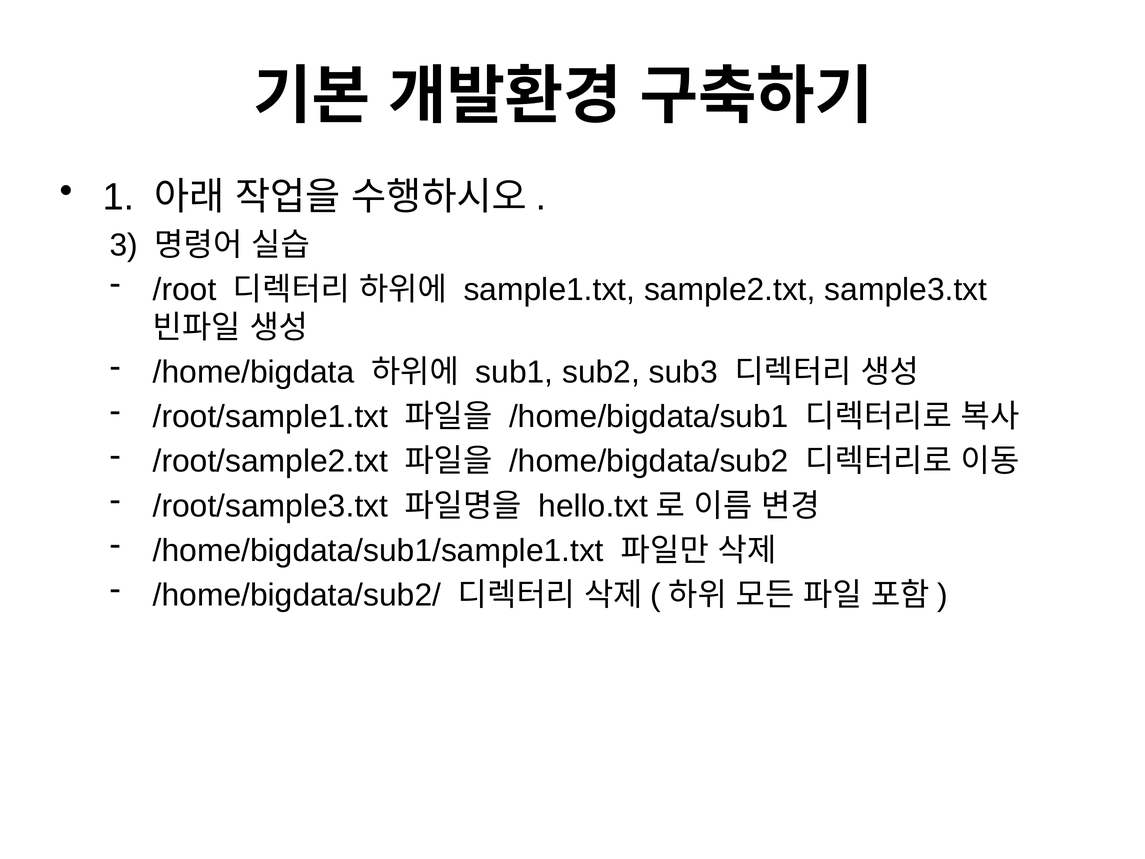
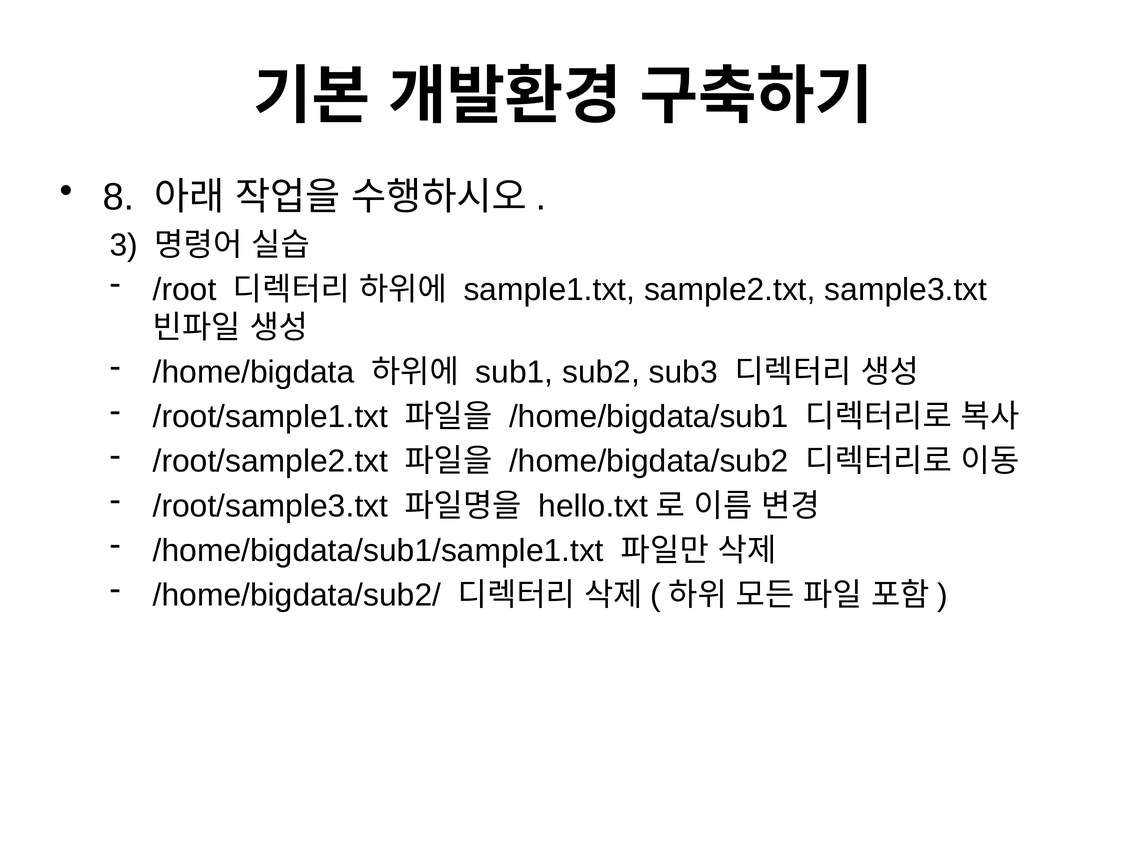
1: 1 -> 8
